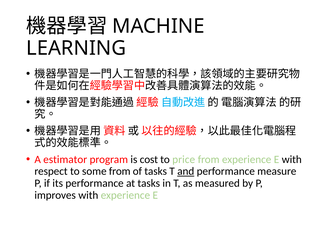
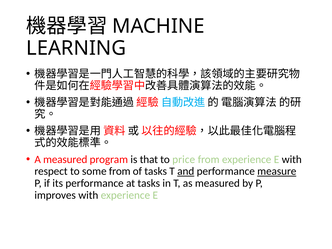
A estimator: estimator -> measured
cost: cost -> that
measure underline: none -> present
